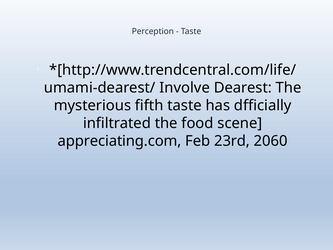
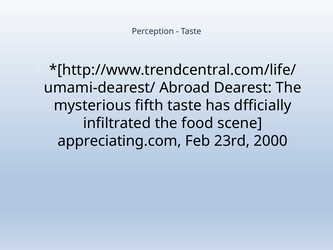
Involve: Involve -> Abroad
2060: 2060 -> 2000
